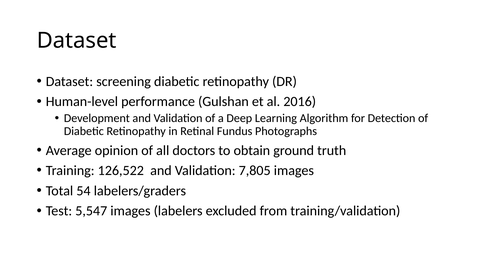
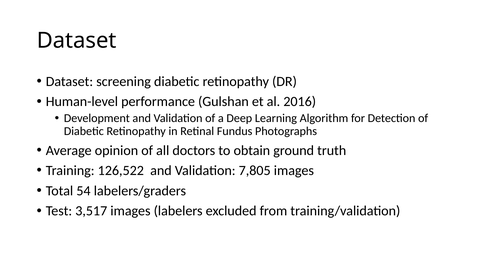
5,547: 5,547 -> 3,517
